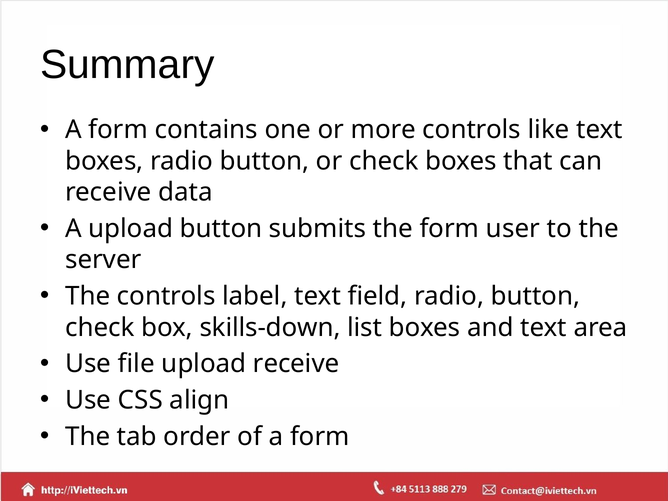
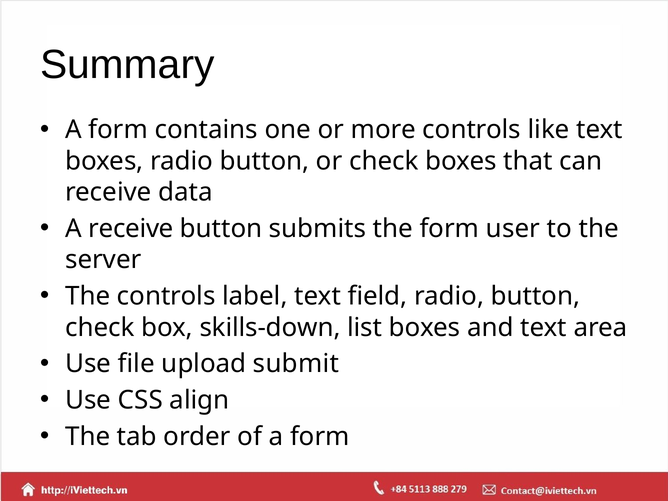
A upload: upload -> receive
upload receive: receive -> submit
